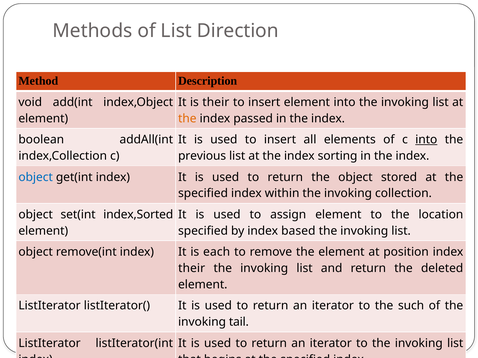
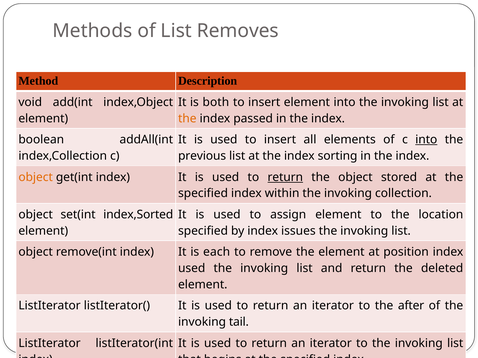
Direction: Direction -> Removes
is their: their -> both
object at (36, 177) colour: blue -> orange
return at (285, 177) underline: none -> present
based: based -> issues
their at (192, 269): their -> used
such: such -> after
